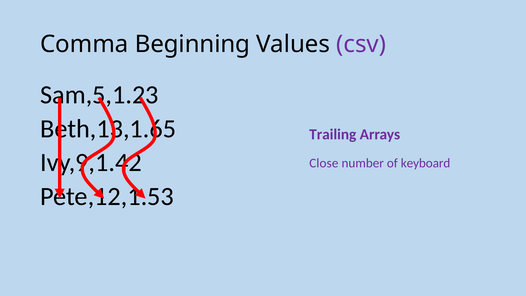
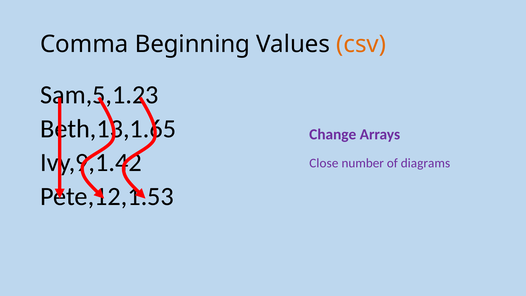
csv colour: purple -> orange
Trailing: Trailing -> Change
keyboard: keyboard -> diagrams
